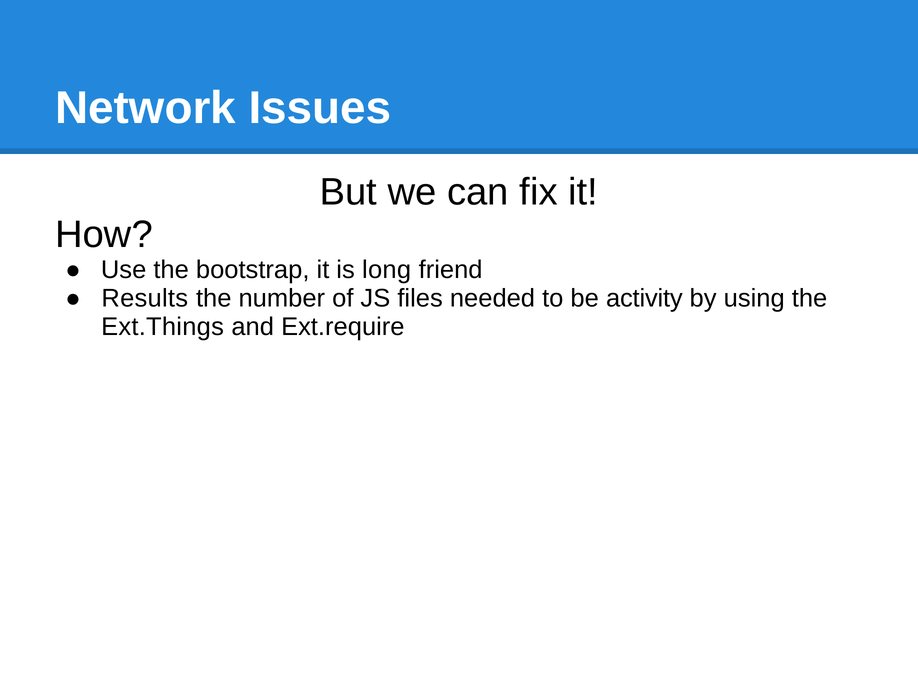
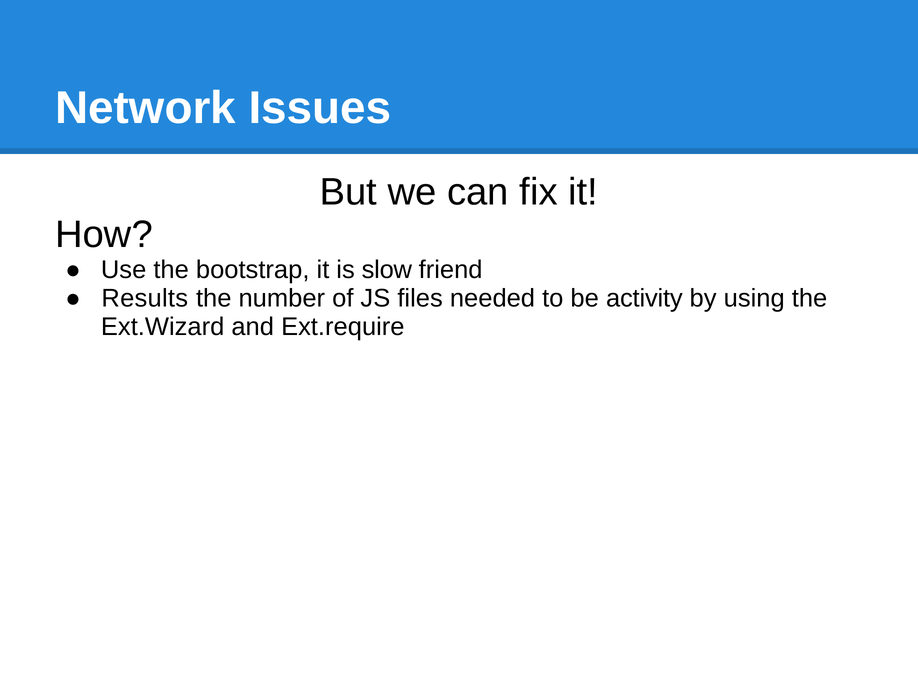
long: long -> slow
Ext.Things: Ext.Things -> Ext.Wizard
